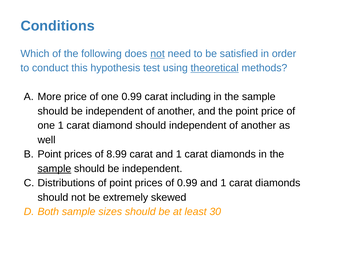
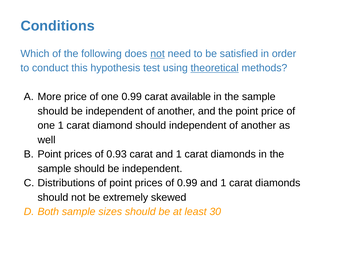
including: including -> available
8.99: 8.99 -> 0.93
sample at (54, 169) underline: present -> none
